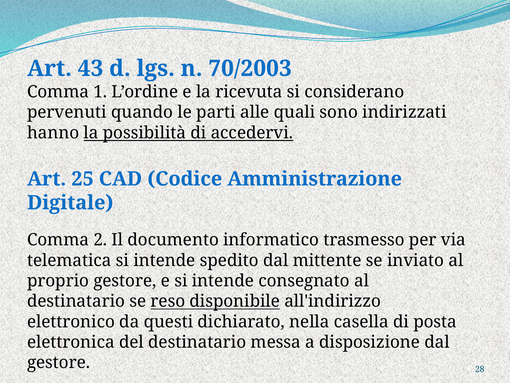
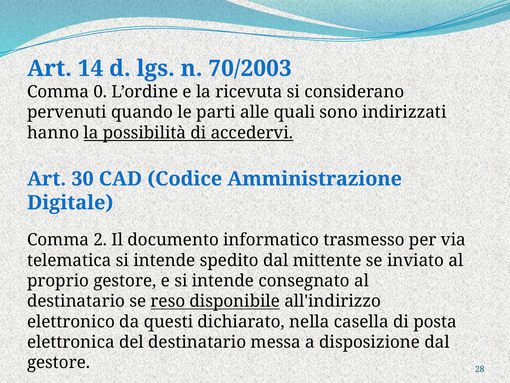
43: 43 -> 14
1: 1 -> 0
25: 25 -> 30
